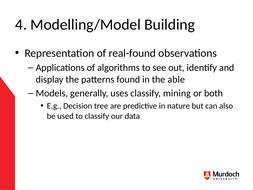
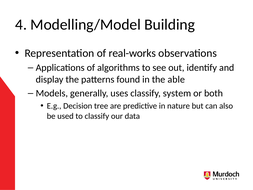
real-found: real-found -> real-works
mining: mining -> system
